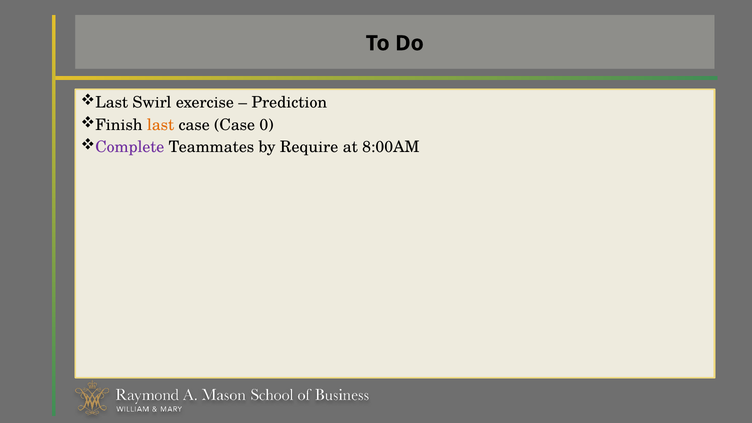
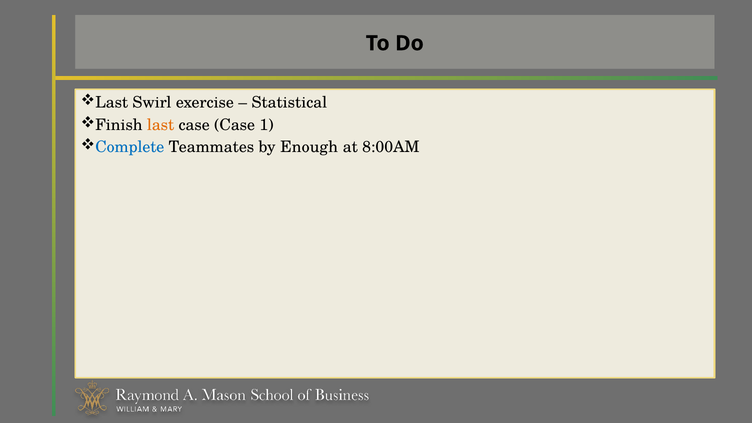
Prediction: Prediction -> Statistical
0: 0 -> 1
Complete colour: purple -> blue
Require: Require -> Enough
